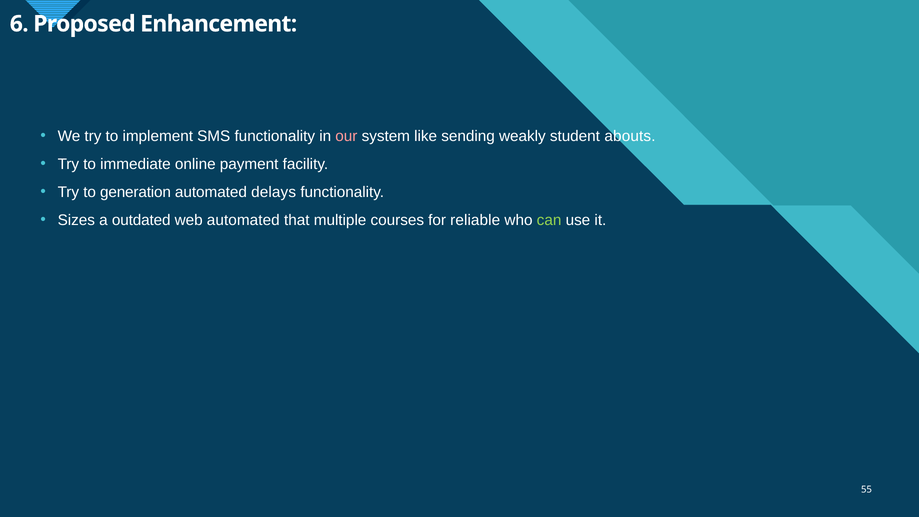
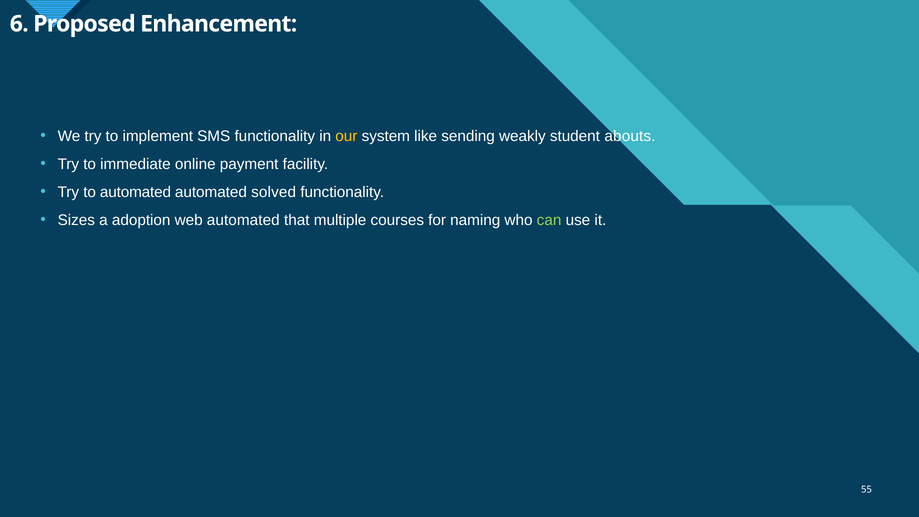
our colour: pink -> yellow
to generation: generation -> automated
delays: delays -> solved
outdated: outdated -> adoption
reliable: reliable -> naming
